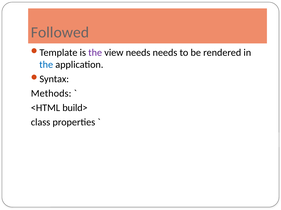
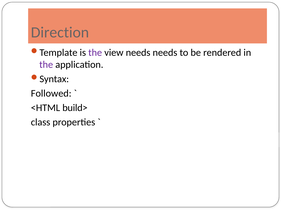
Followed: Followed -> Direction
the at (46, 65) colour: blue -> purple
Methods: Methods -> Followed
